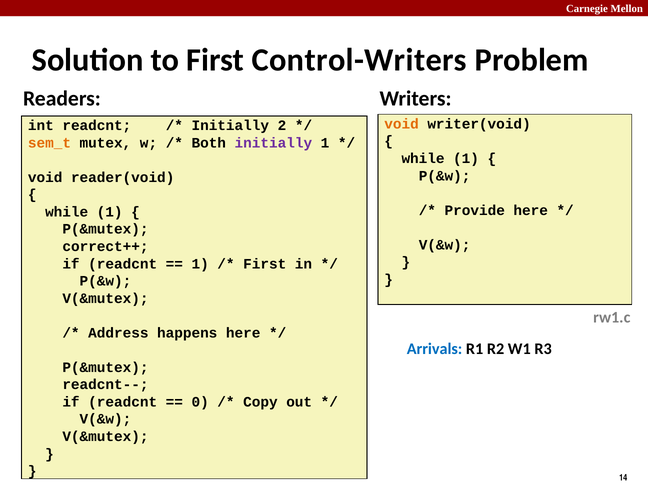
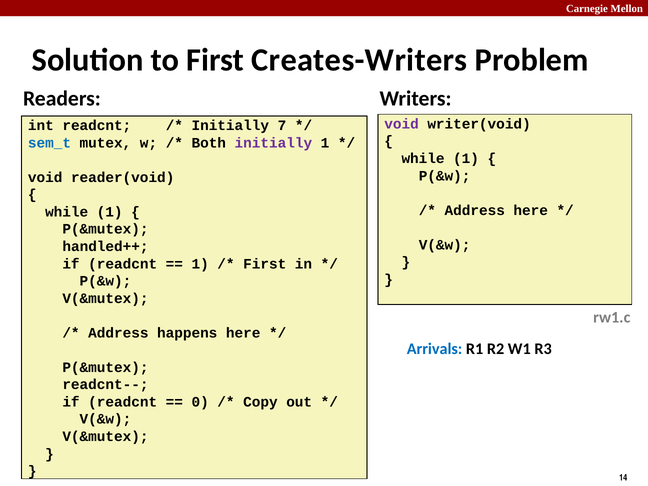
Control-Writers: Control-Writers -> Creates-Writers
void at (402, 124) colour: orange -> purple
2: 2 -> 7
sem_t colour: orange -> blue
Provide at (475, 210): Provide -> Address
correct++: correct++ -> handled++
